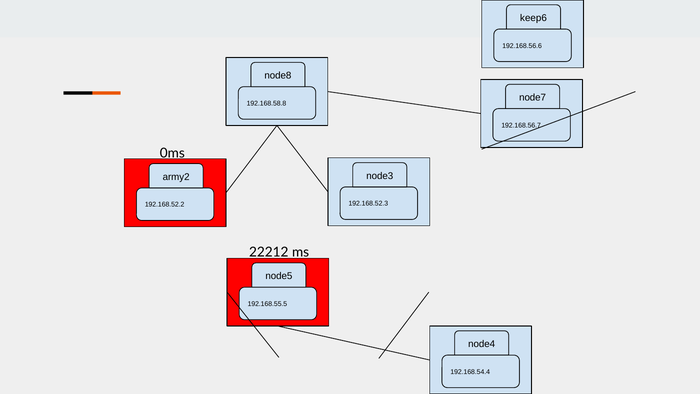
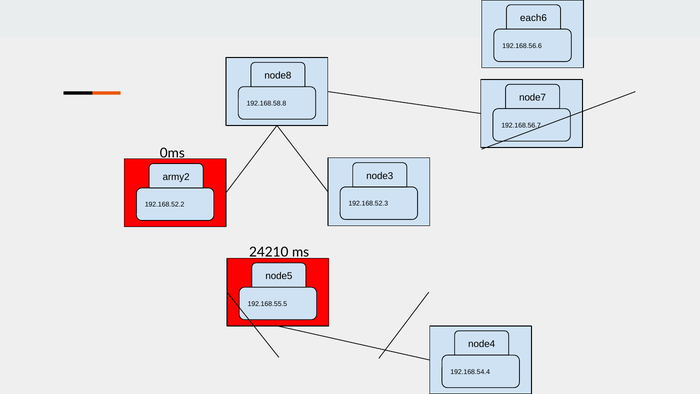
keep6: keep6 -> each6
22212: 22212 -> 24210
